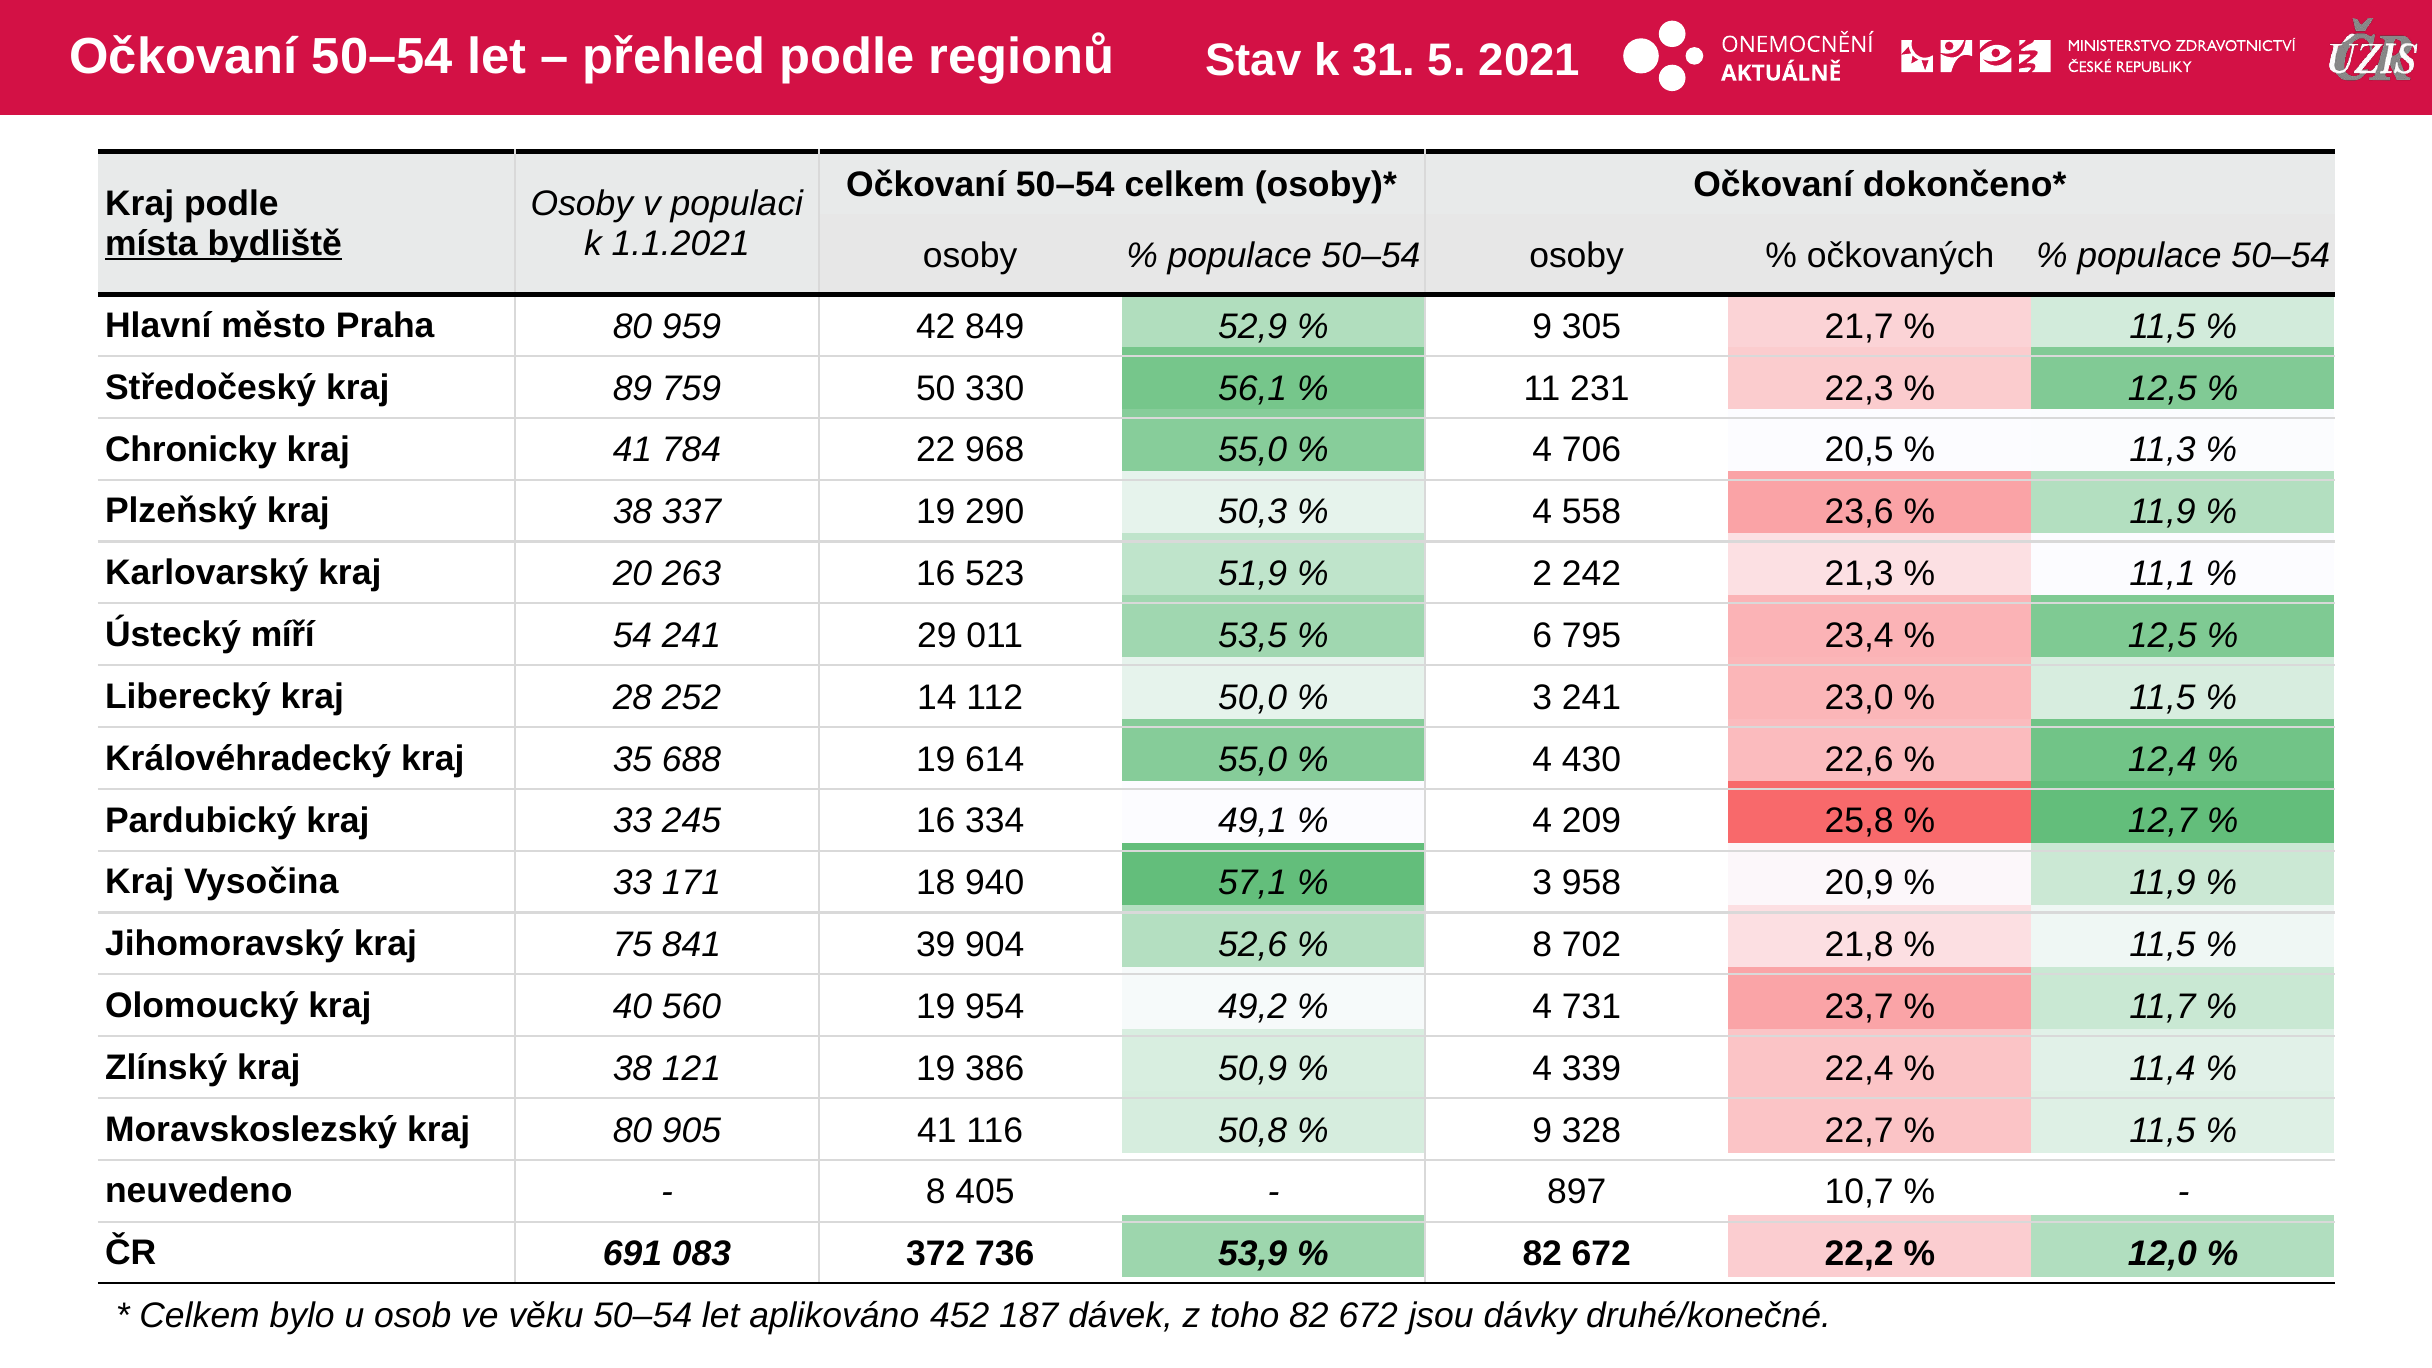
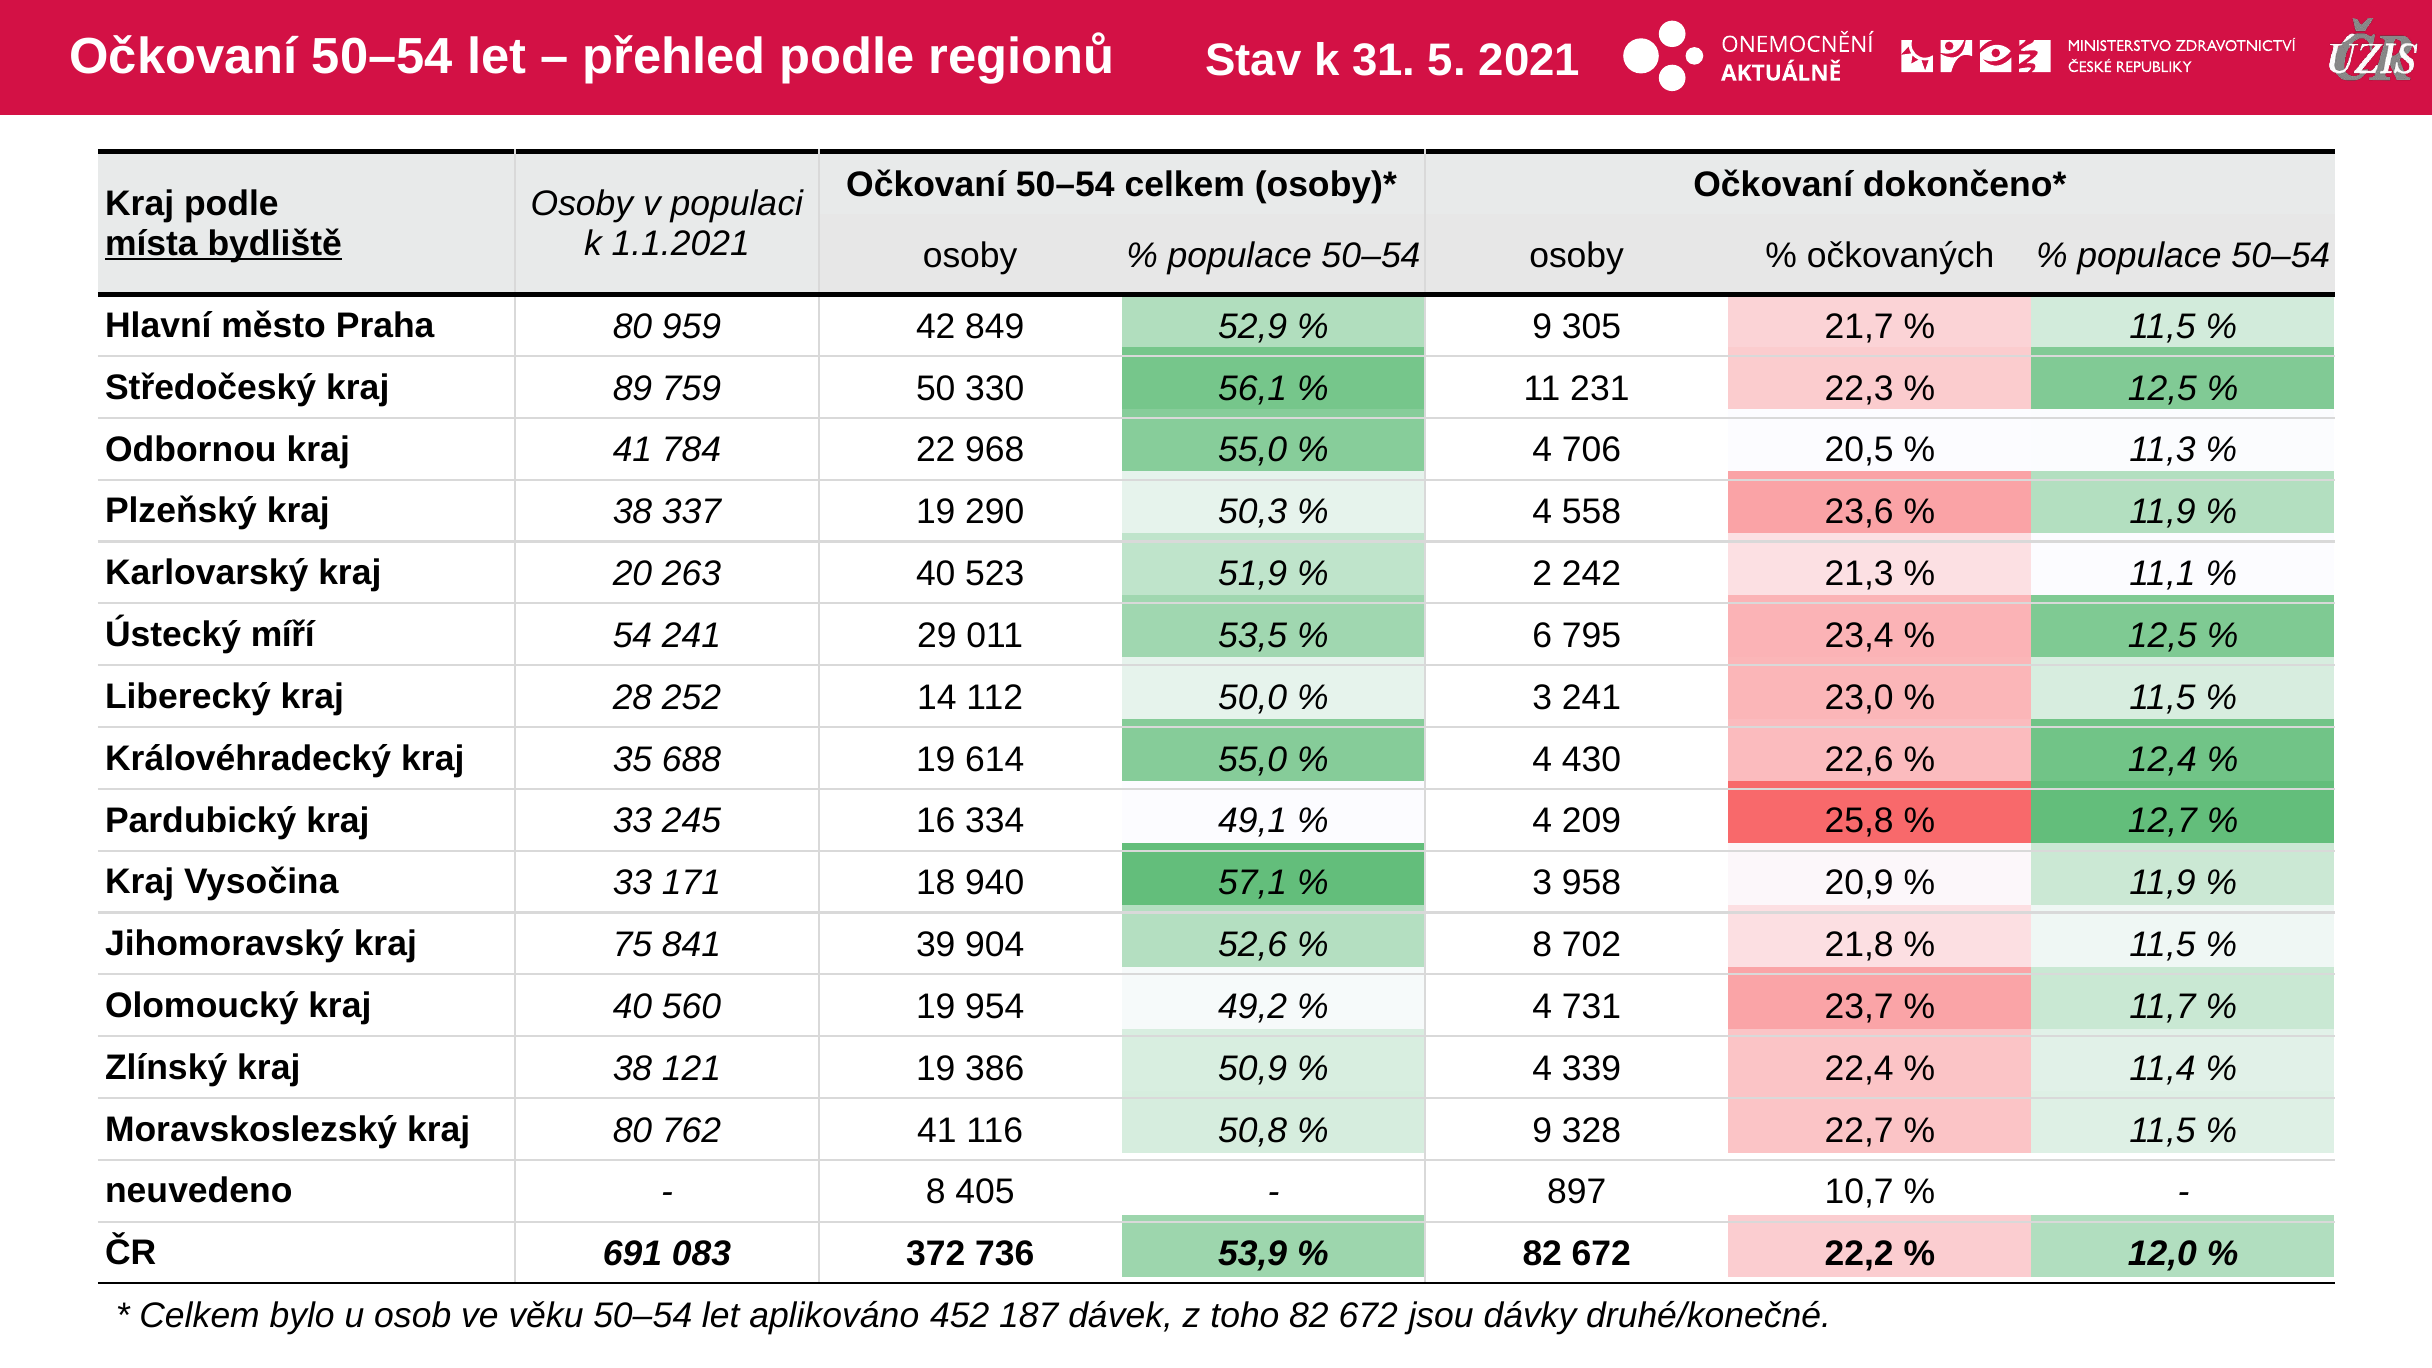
Chronicky: Chronicky -> Odbornou
263 16: 16 -> 40
905: 905 -> 762
